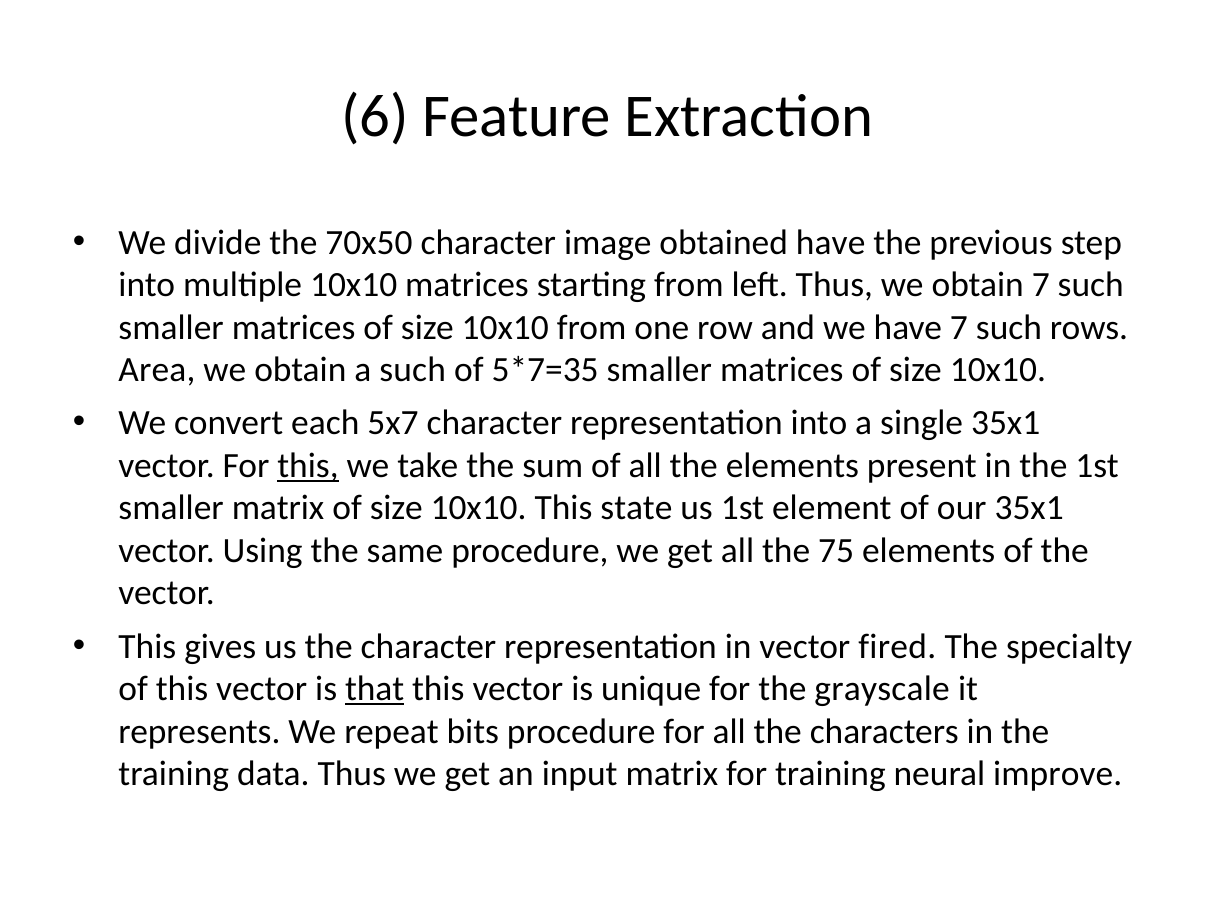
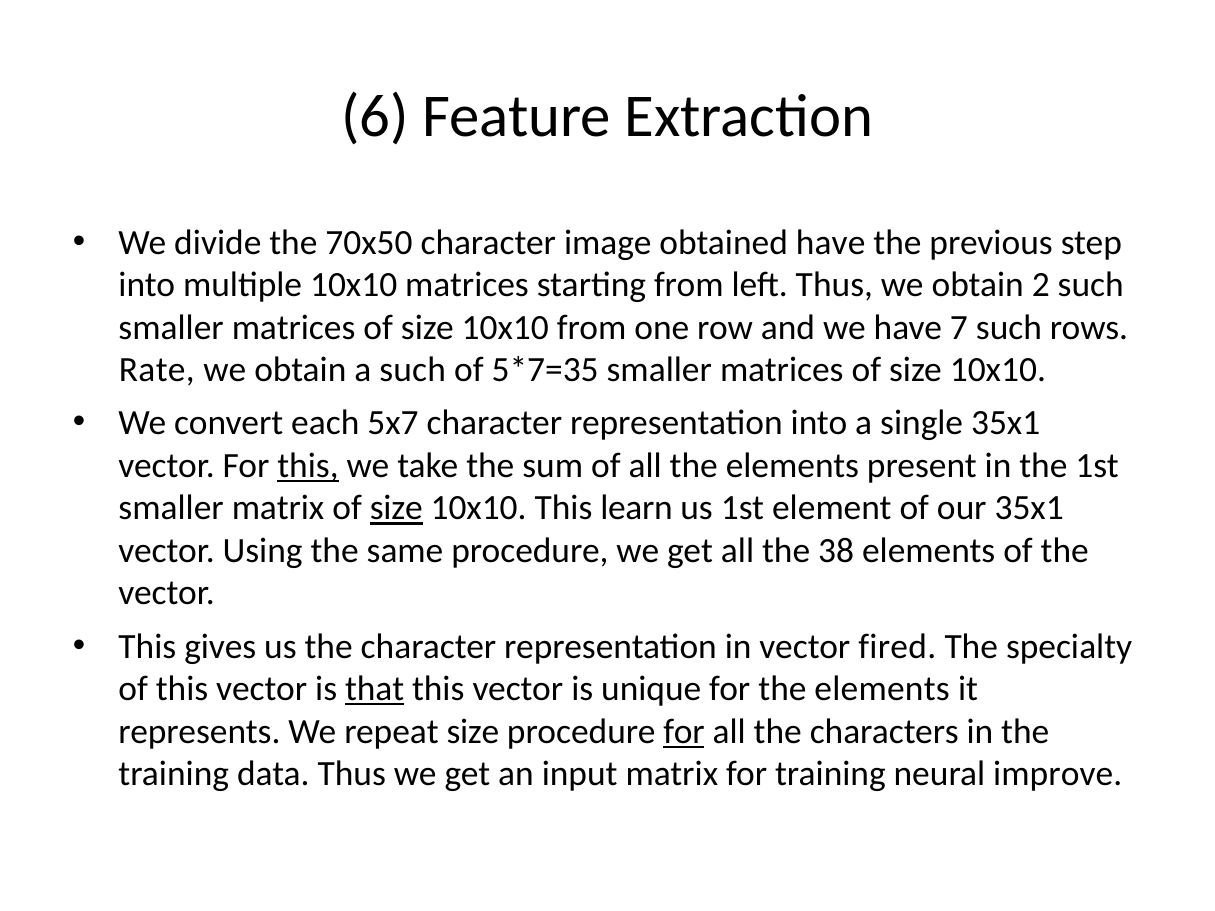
obtain 7: 7 -> 2
Area: Area -> Rate
size at (396, 508) underline: none -> present
state: state -> learn
75: 75 -> 38
for the grayscale: grayscale -> elements
repeat bits: bits -> size
for at (684, 732) underline: none -> present
